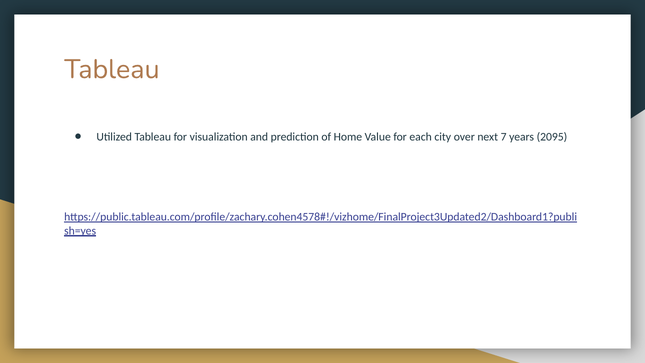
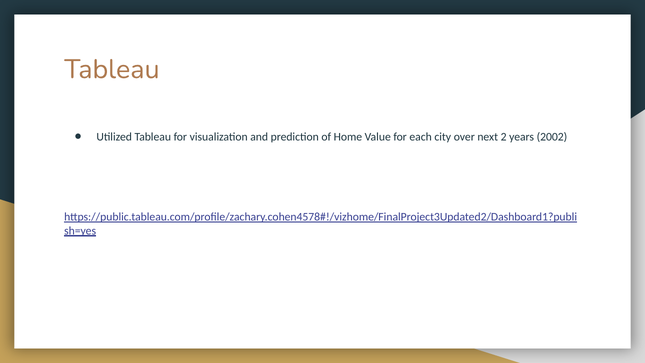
7: 7 -> 2
2095: 2095 -> 2002
